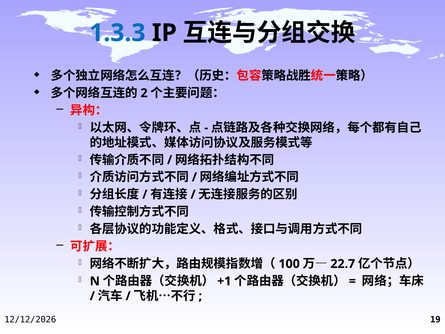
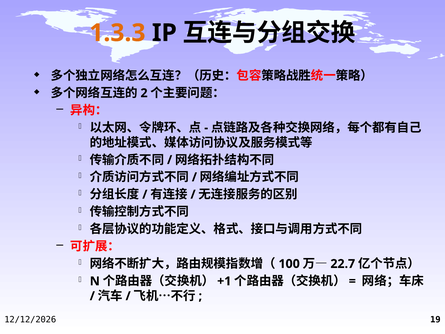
1.3.3 colour: blue -> orange
